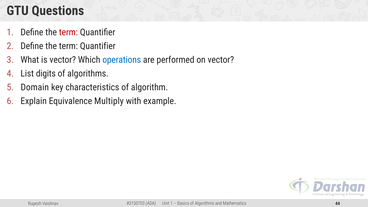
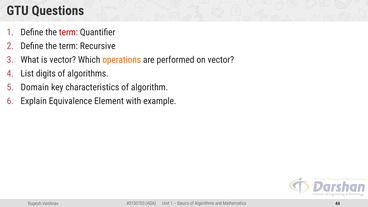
Quantifier at (98, 46): Quantifier -> Recursive
operations colour: blue -> orange
Multiply: Multiply -> Element
